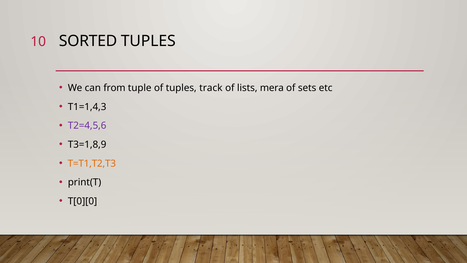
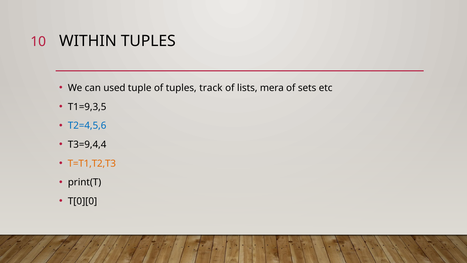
SORTED: SORTED -> WITHIN
from: from -> used
T1=1,4,3: T1=1,4,3 -> T1=9,3,5
T2=4,5,6 colour: purple -> blue
T3=1,8,9: T3=1,8,9 -> T3=9,4,4
